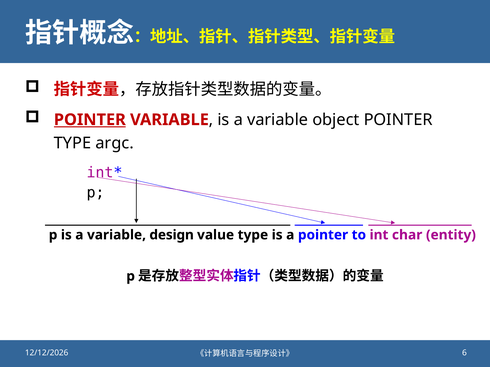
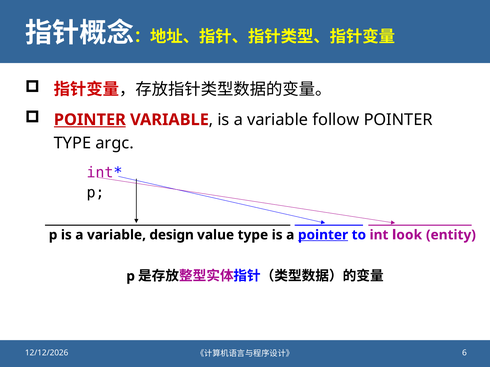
object: object -> follow
pointer at (323, 235) underline: none -> present
char: char -> look
